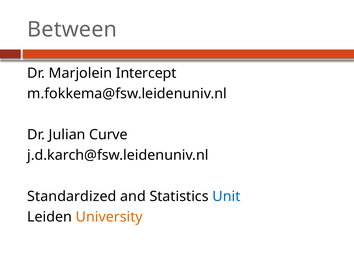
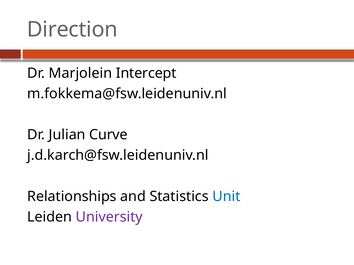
Between: Between -> Direction
Standardized: Standardized -> Relationships
University colour: orange -> purple
